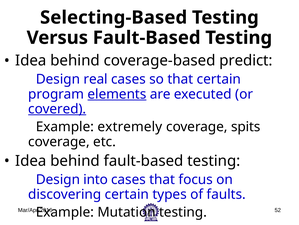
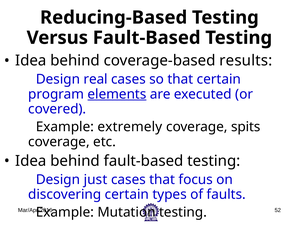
Selecting-Based: Selecting-Based -> Reducing-Based
predict: predict -> results
covered underline: present -> none
into: into -> just
